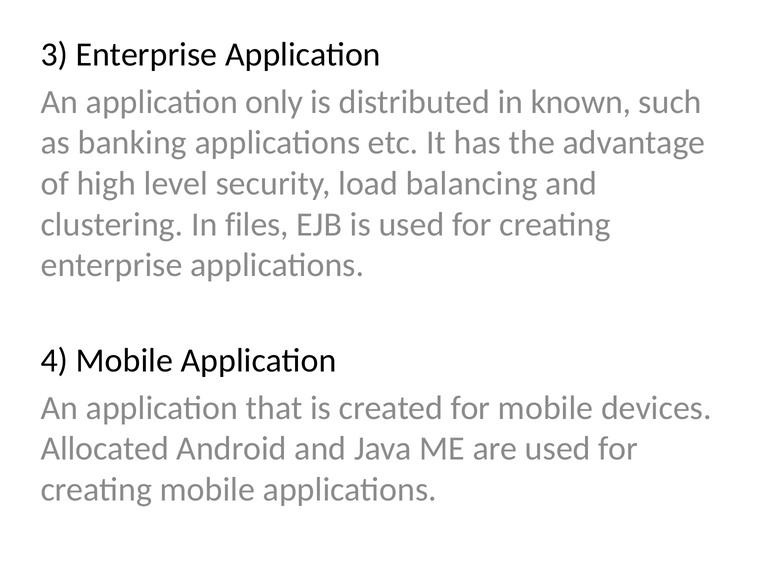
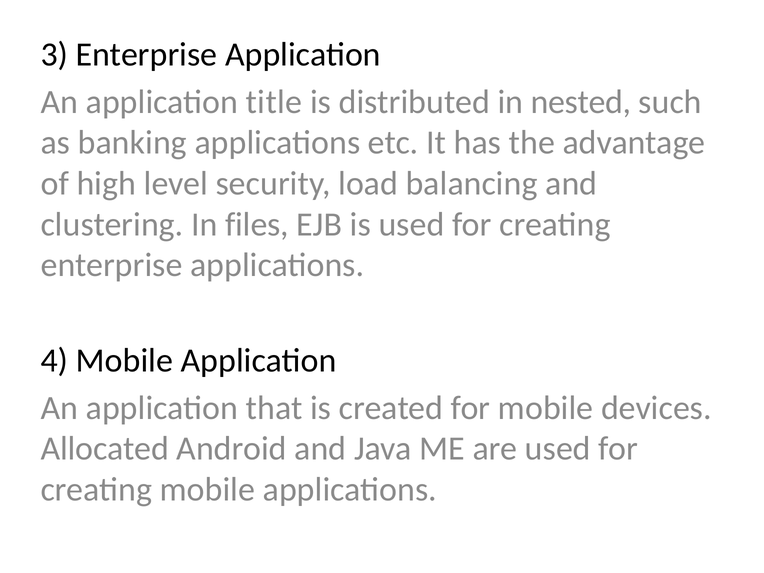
only: only -> title
known: known -> nested
